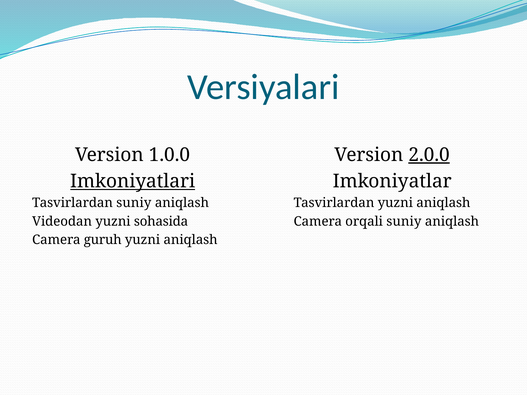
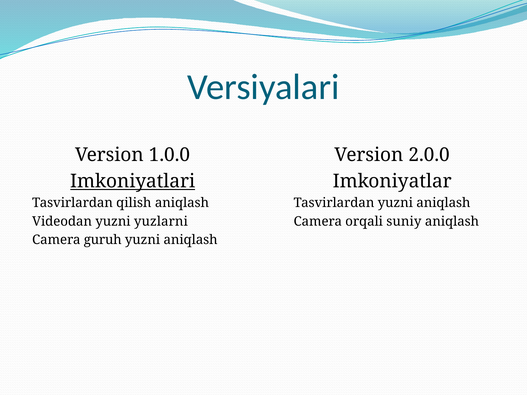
2.0.0 underline: present -> none
Tasvirlardan suniy: suniy -> qilish
sohasida: sohasida -> yuzlarni
